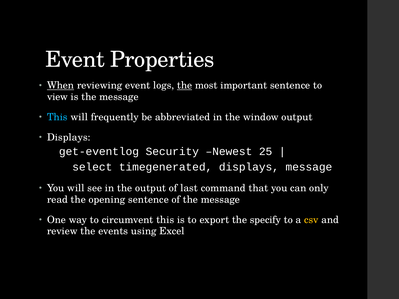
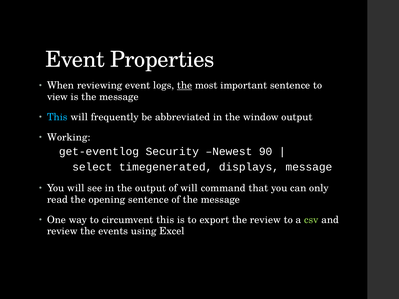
When underline: present -> none
Displays at (69, 137): Displays -> Working
25: 25 -> 90
of last: last -> will
the specify: specify -> review
csv colour: yellow -> light green
